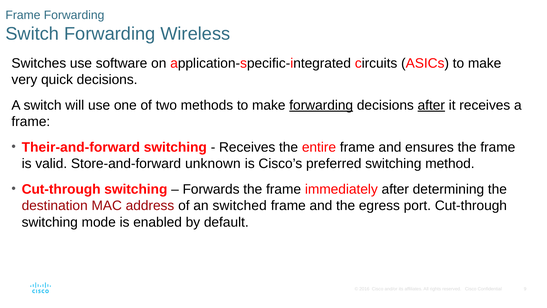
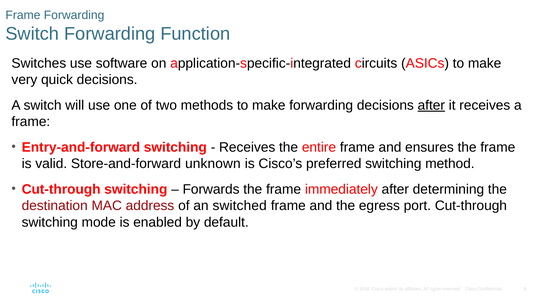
Wireless: Wireless -> Function
forwarding at (321, 105) underline: present -> none
Their-and-forward: Their-and-forward -> Entry-and-forward
